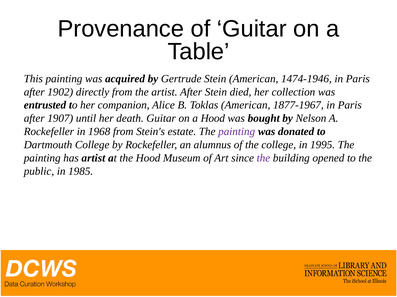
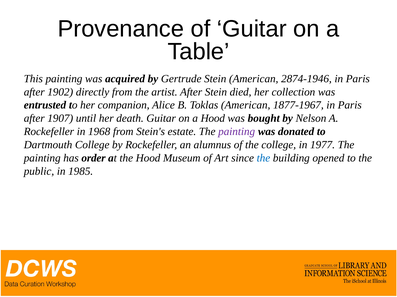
1474-1946: 1474-1946 -> 2874-1946
1995: 1995 -> 1977
has artist: artist -> order
the at (263, 158) colour: purple -> blue
